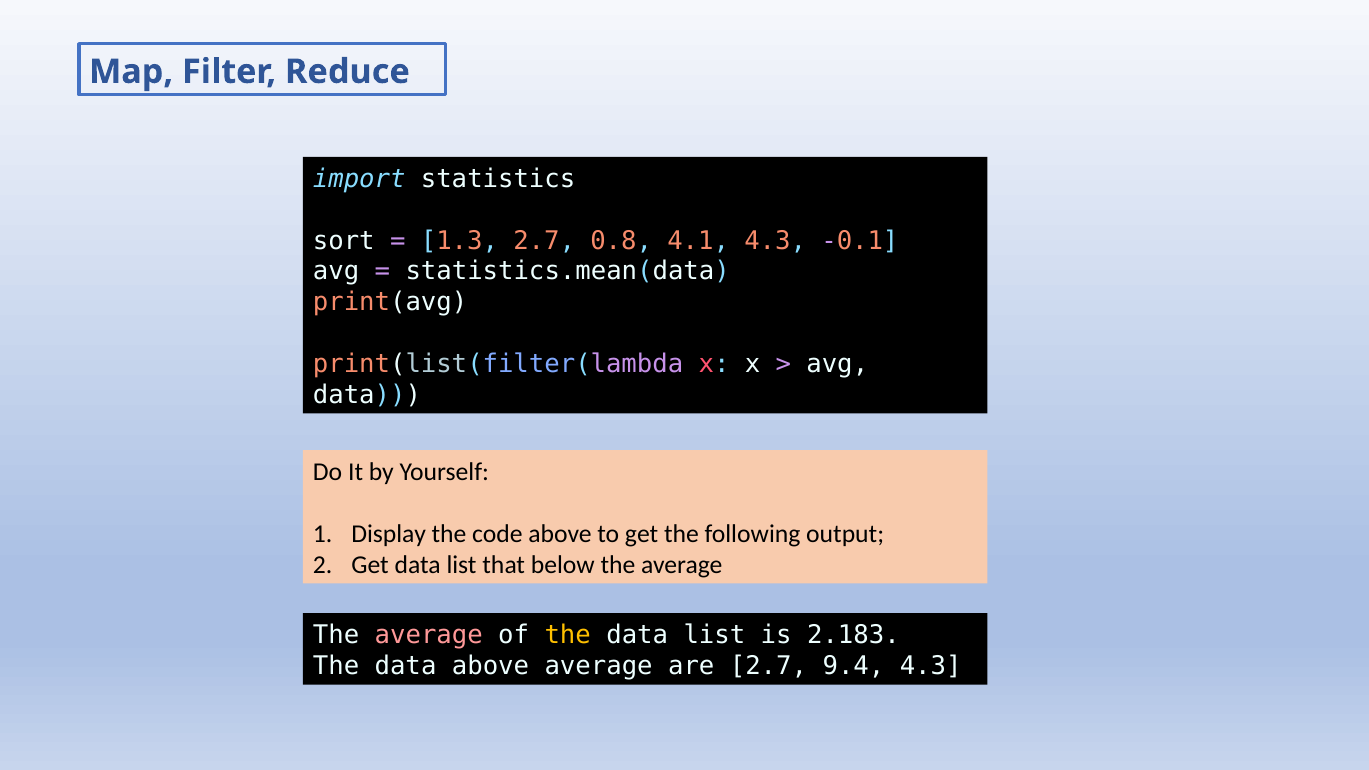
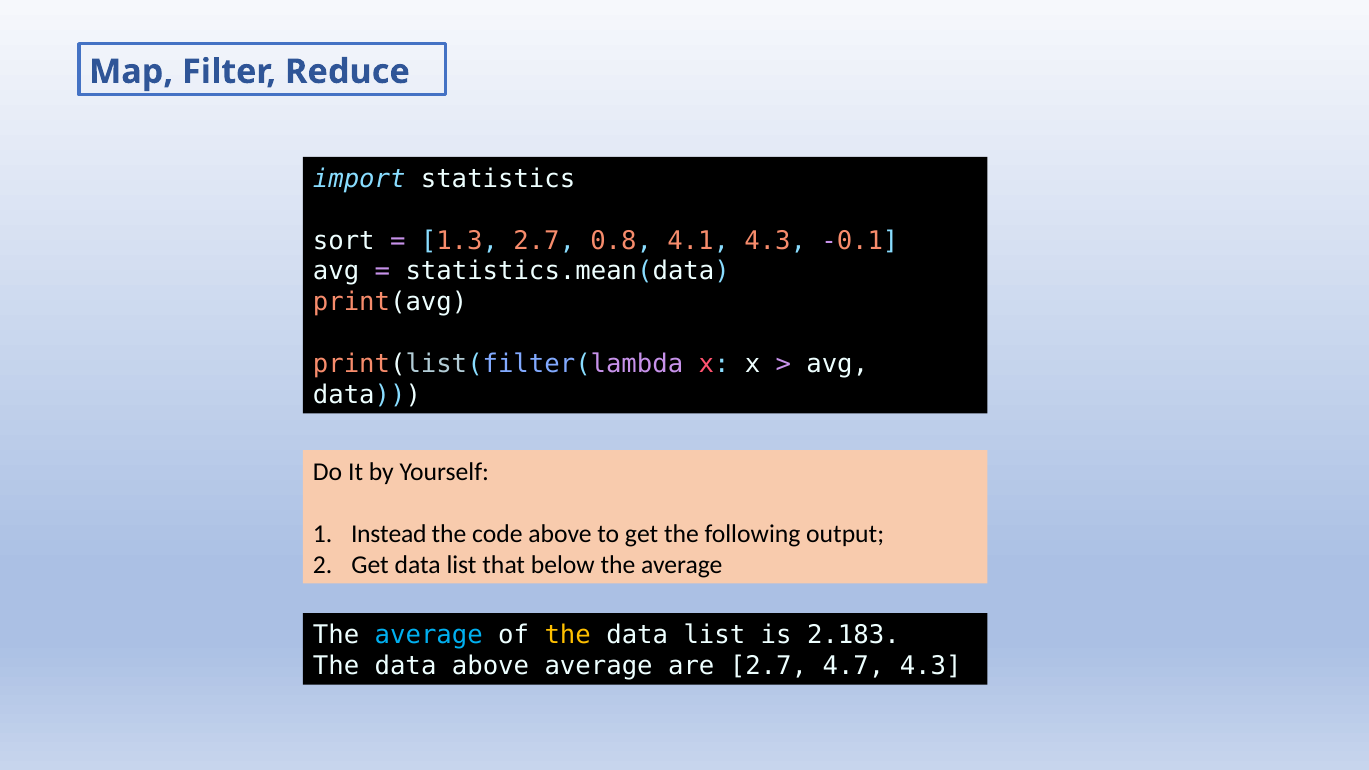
Display: Display -> Instead
average at (429, 635) colour: pink -> light blue
9.4: 9.4 -> 4.7
